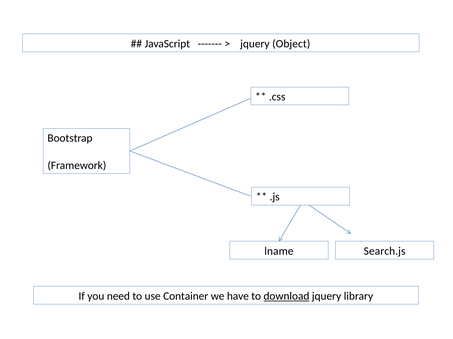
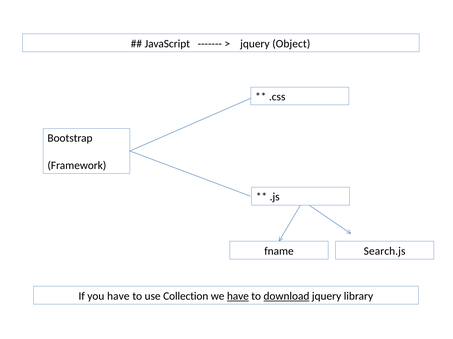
lname: lname -> fname
you need: need -> have
Container: Container -> Collection
have at (238, 297) underline: none -> present
